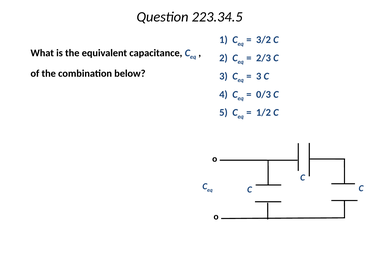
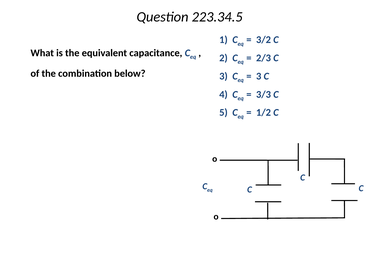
0/3: 0/3 -> 3/3
